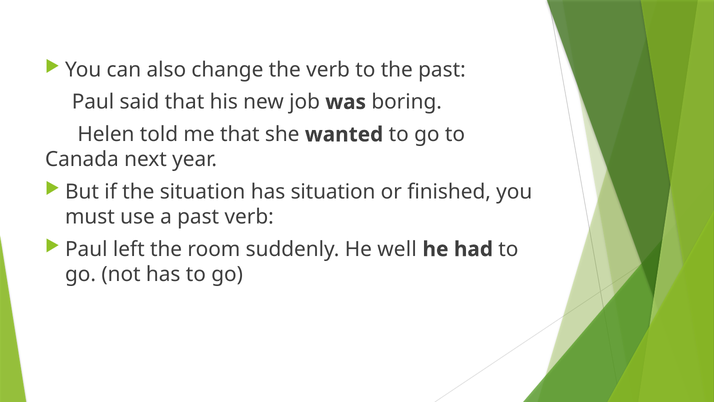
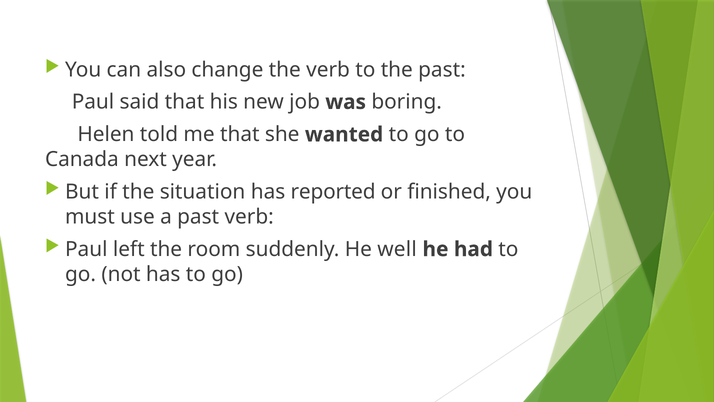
has situation: situation -> reported
